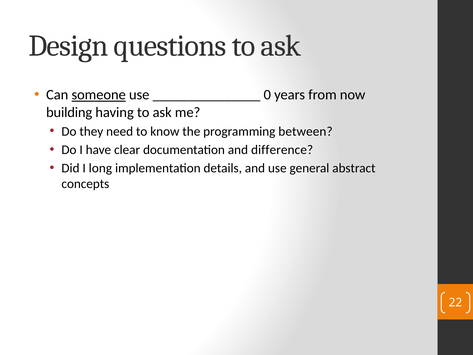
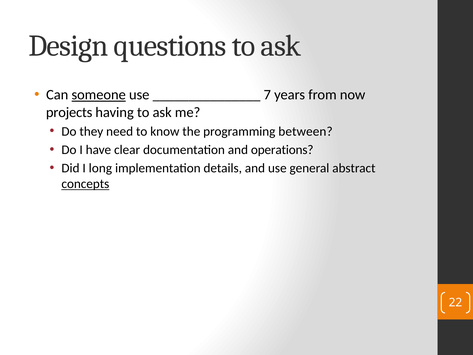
0: 0 -> 7
building: building -> projects
difference: difference -> operations
concepts underline: none -> present
